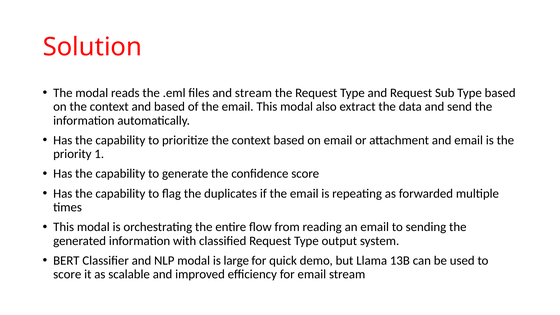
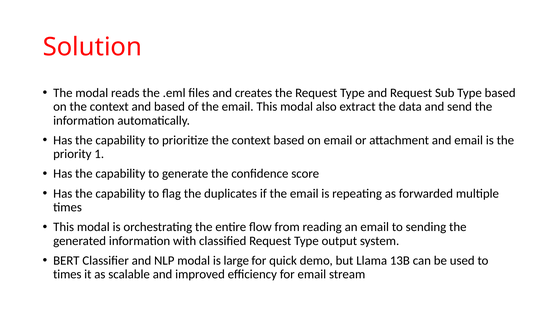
and stream: stream -> creates
score at (67, 274): score -> times
